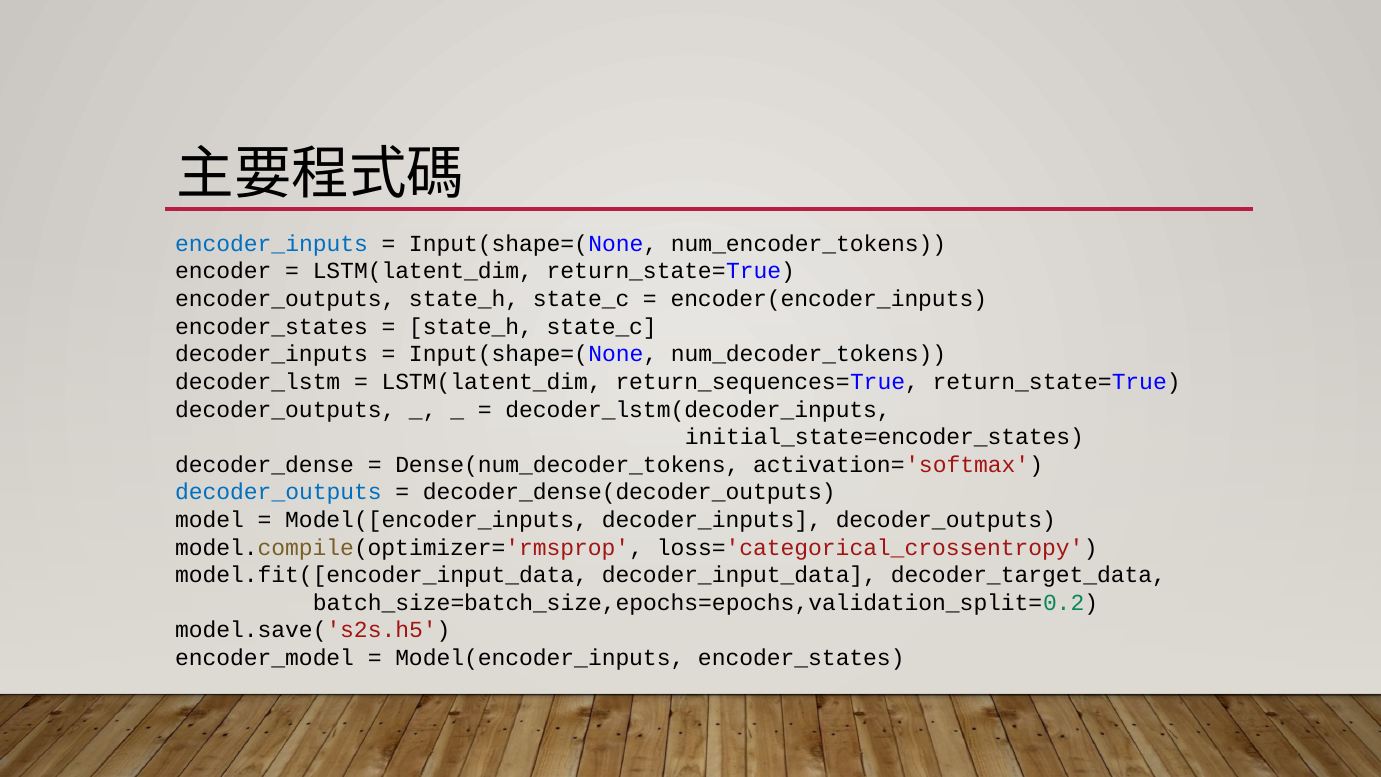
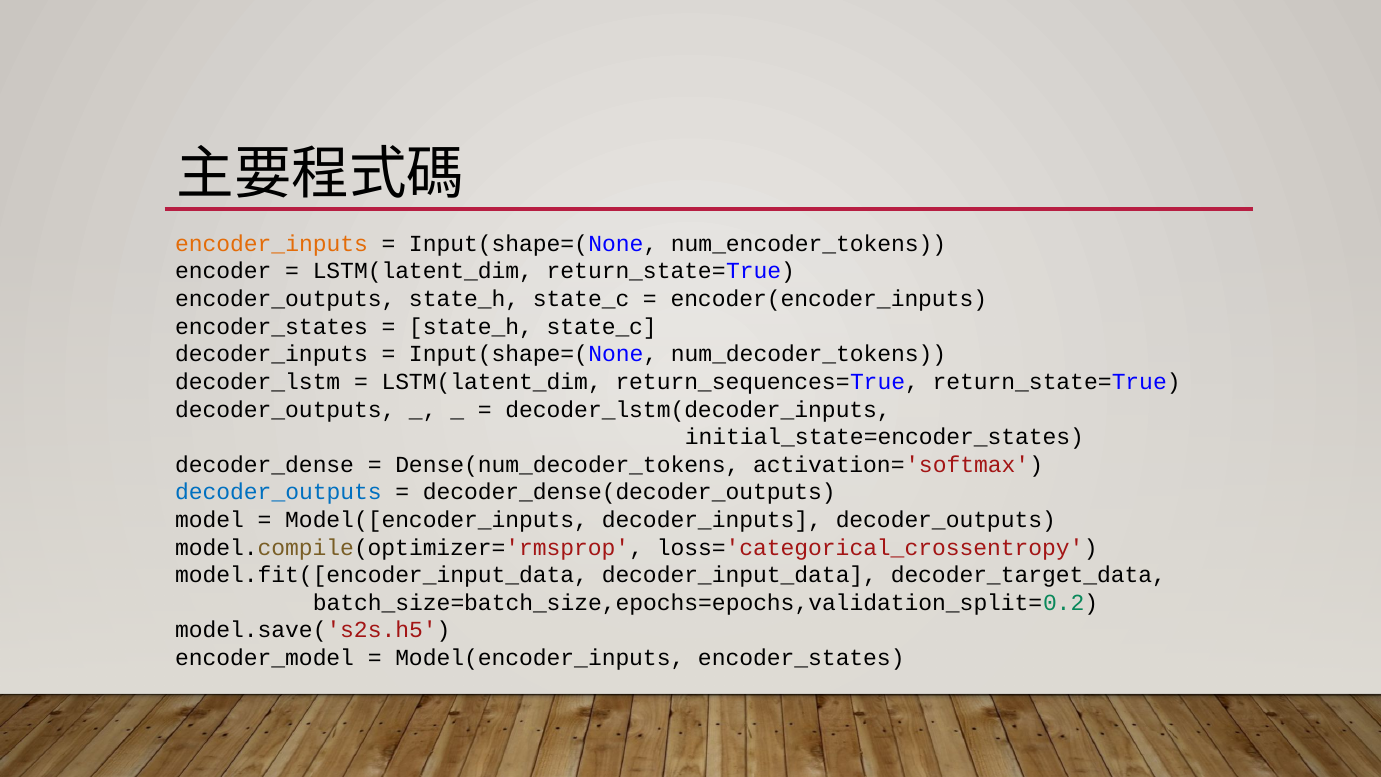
encoder_inputs colour: blue -> orange
